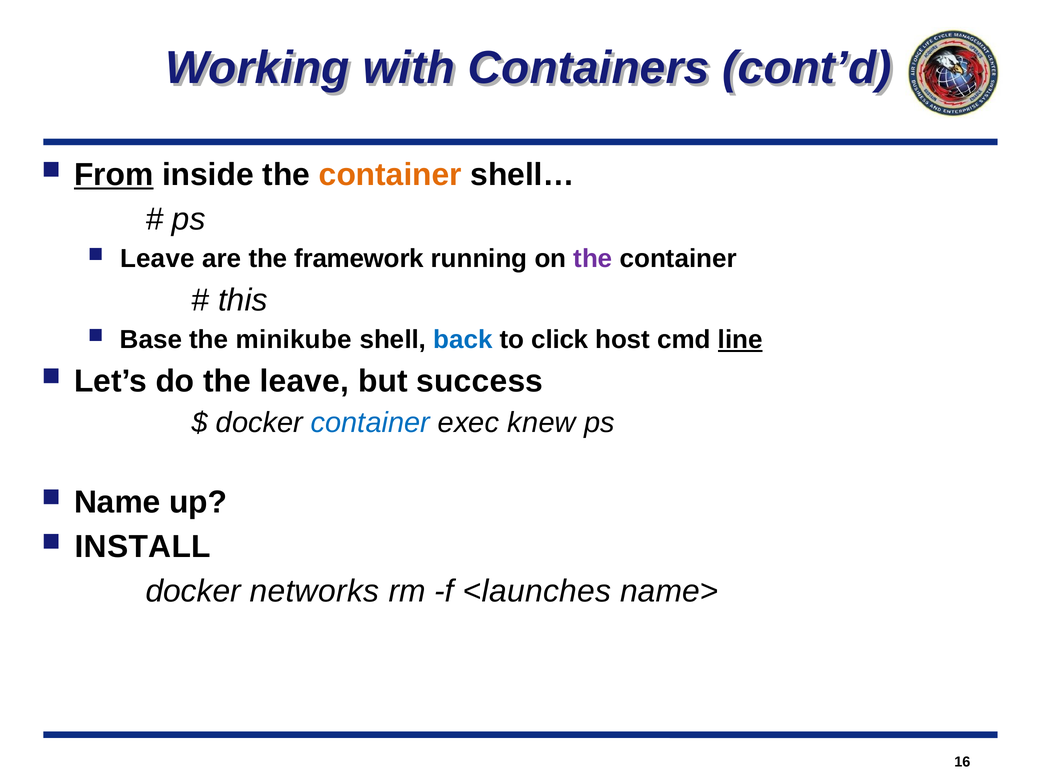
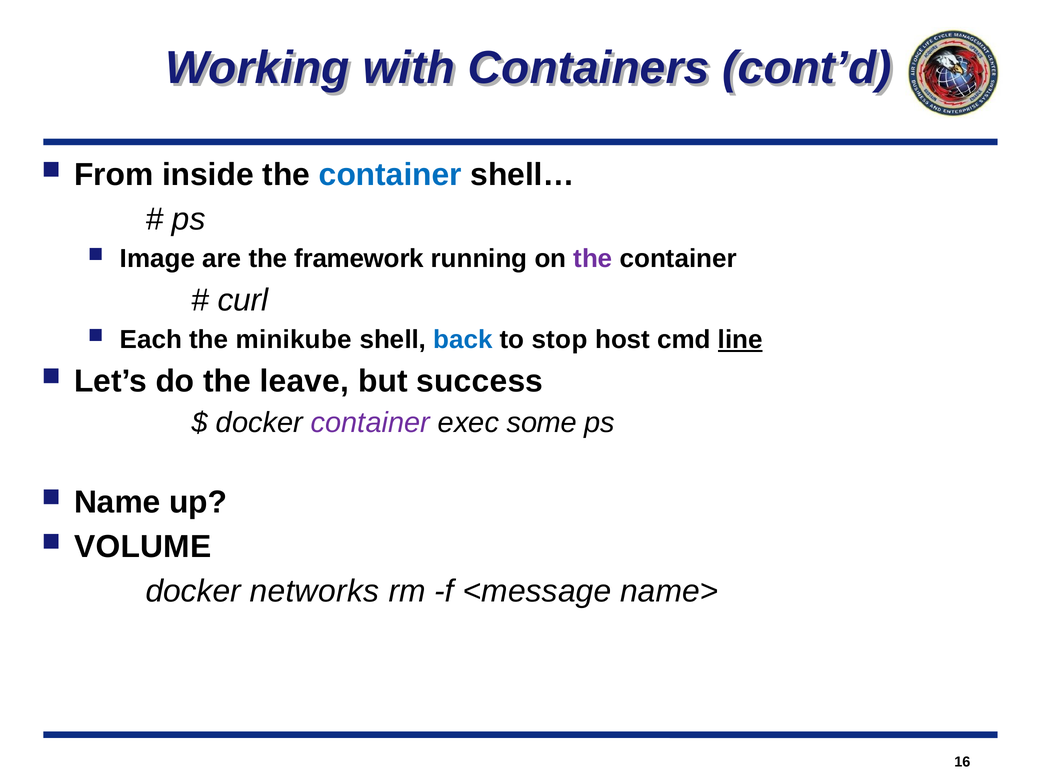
From underline: present -> none
container at (390, 175) colour: orange -> blue
Leave at (157, 259): Leave -> Image
this: this -> curl
Base: Base -> Each
click: click -> stop
container at (370, 423) colour: blue -> purple
knew: knew -> some
INSTALL: INSTALL -> VOLUME
<launches: <launches -> <message
